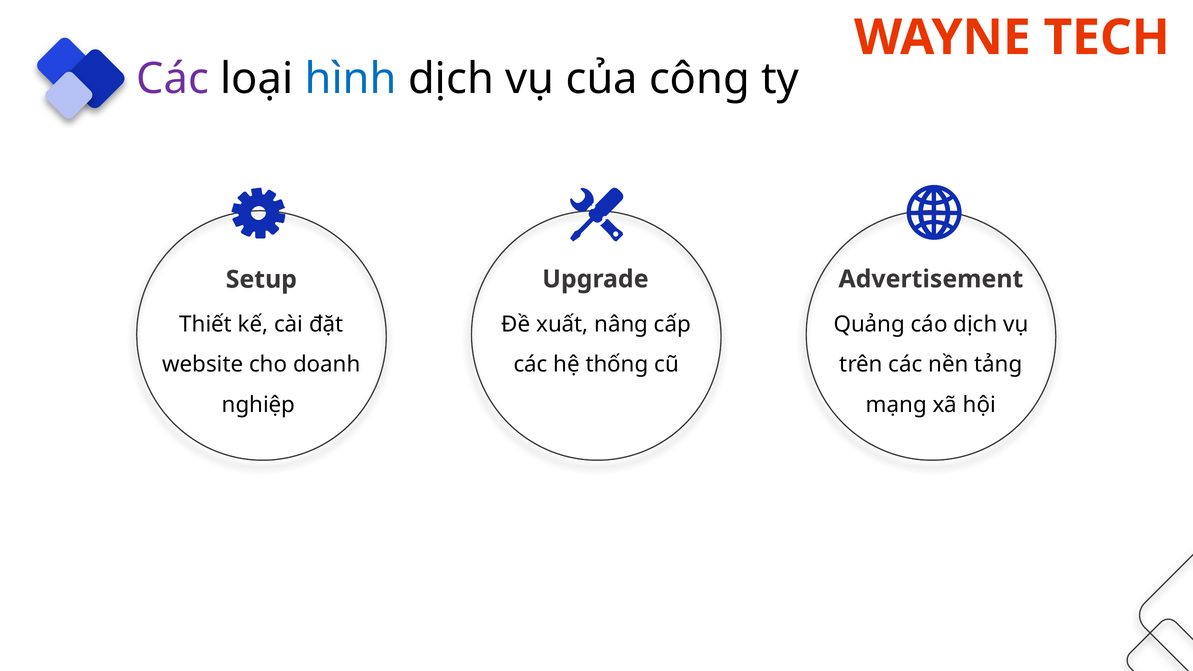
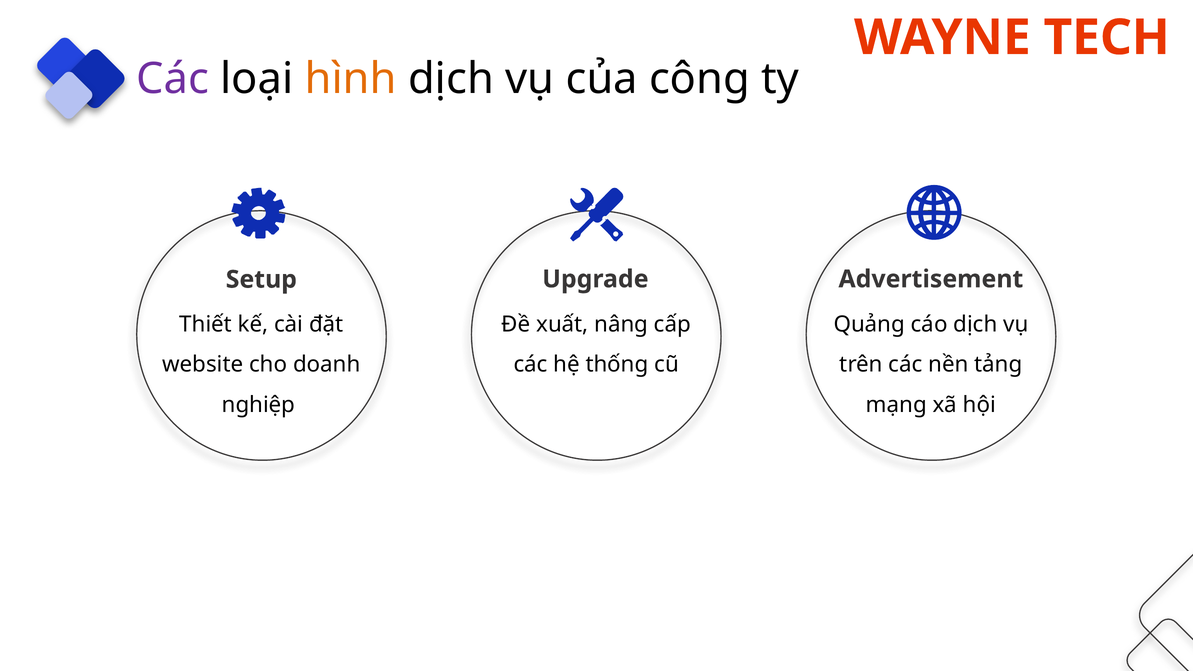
hình colour: blue -> orange
